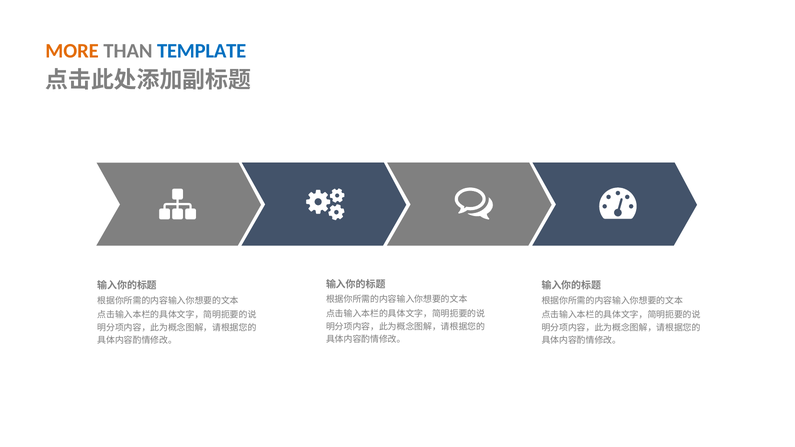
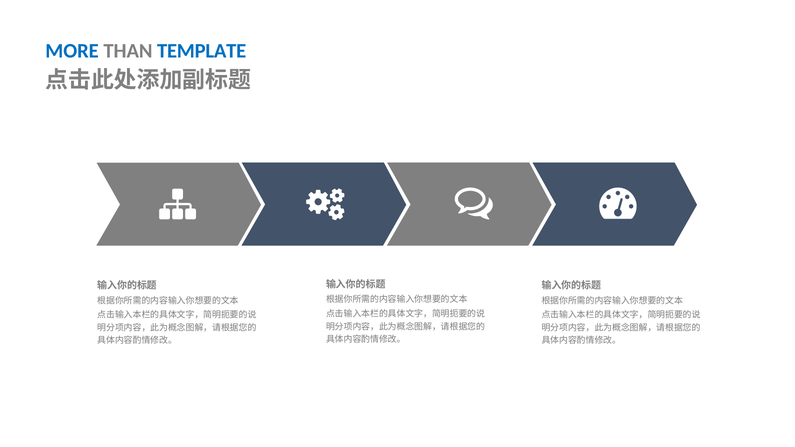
MORE colour: orange -> blue
